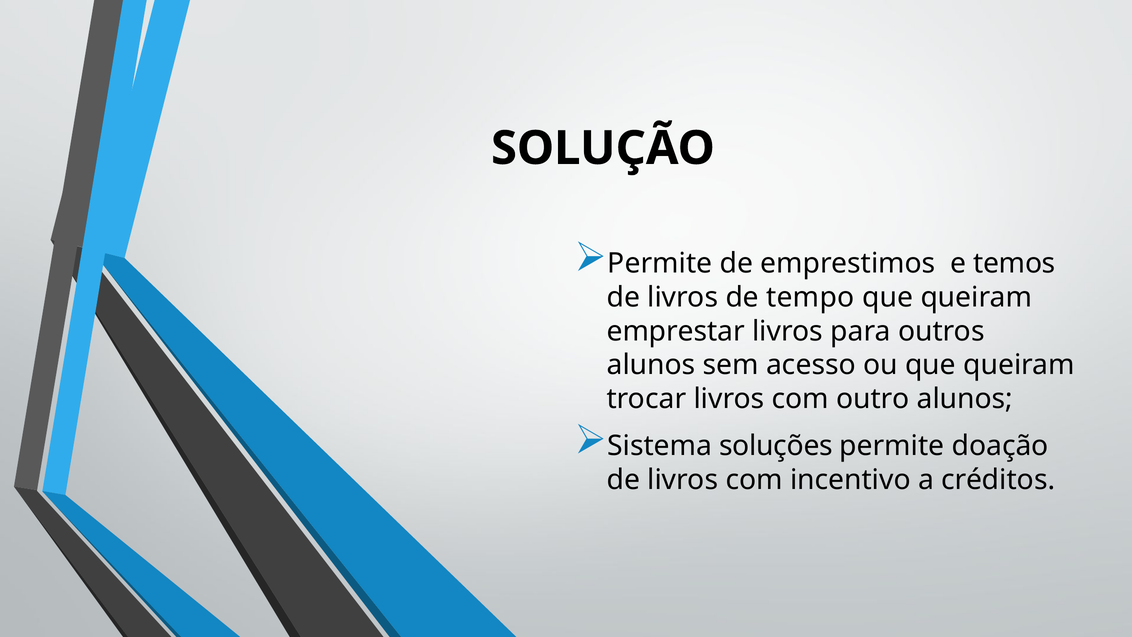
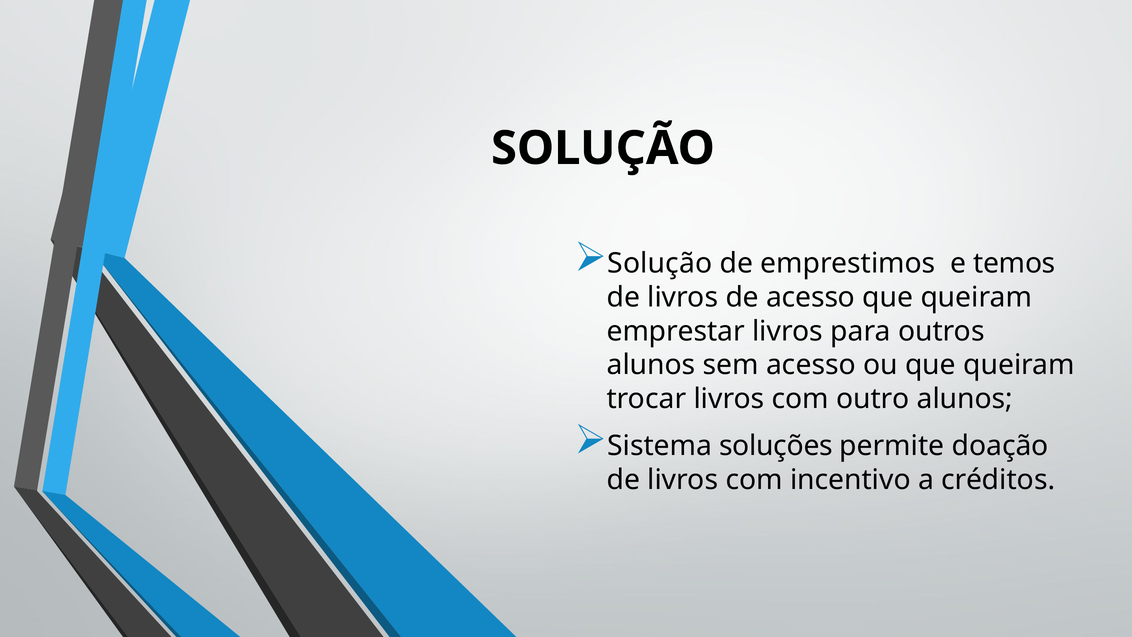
Permite at (660, 263): Permite -> Solução
de tempo: tempo -> acesso
